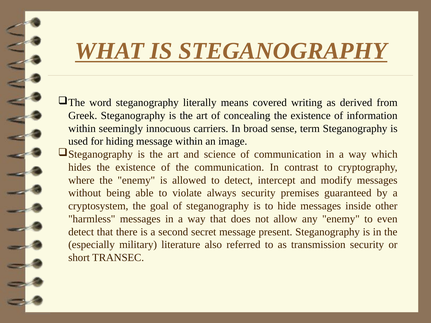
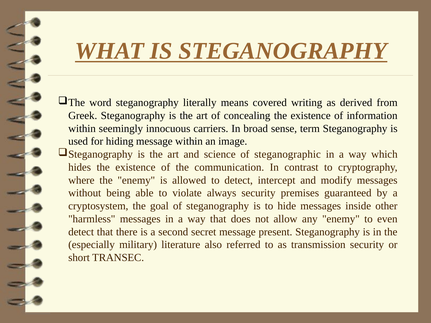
of communication: communication -> steganographic
